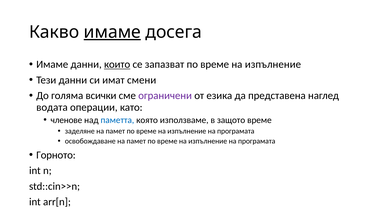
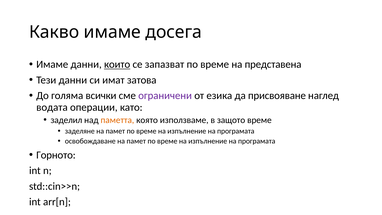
имаме at (112, 32) underline: present -> none
изпълнение at (273, 64): изпълнение -> представена
смени: смени -> затова
представена: представена -> присвояване
членове: членове -> заделил
паметта colour: blue -> orange
